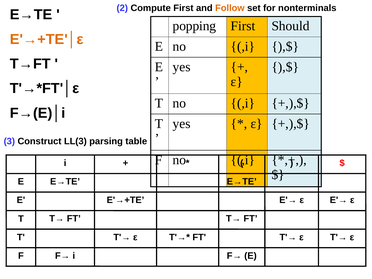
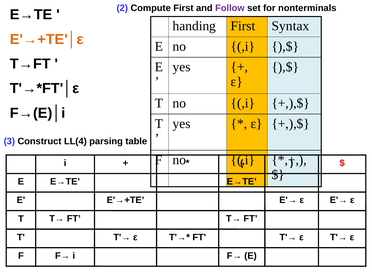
Follow colour: orange -> purple
popping: popping -> handing
Should: Should -> Syntax
LL(3: LL(3 -> LL(4
